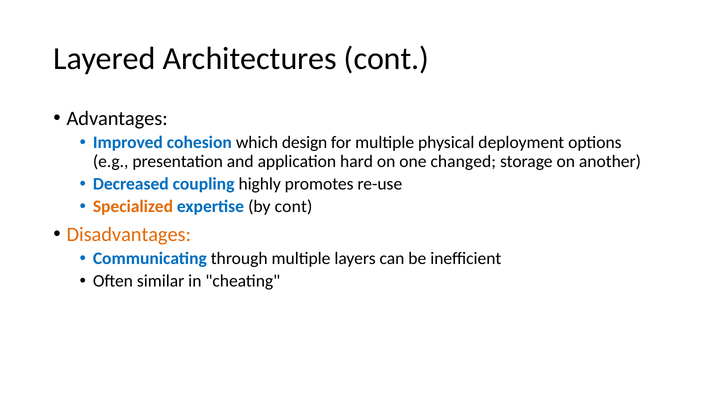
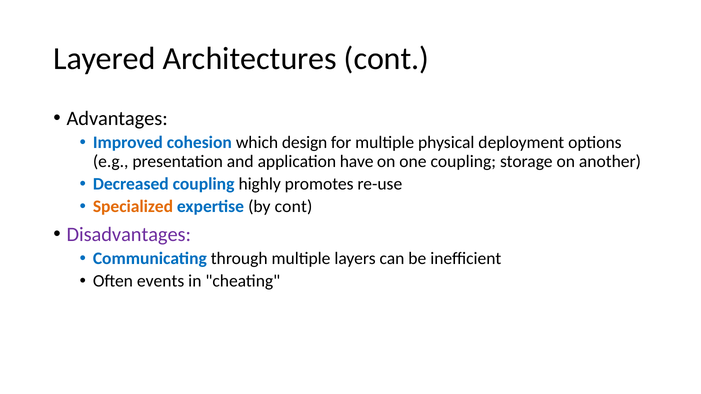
hard: hard -> have
one changed: changed -> coupling
Disadvantages colour: orange -> purple
similar: similar -> events
